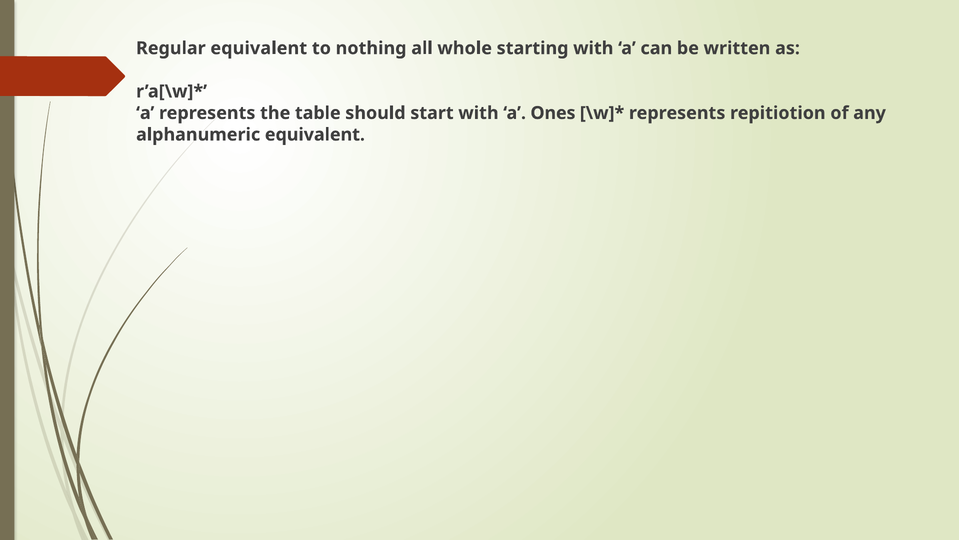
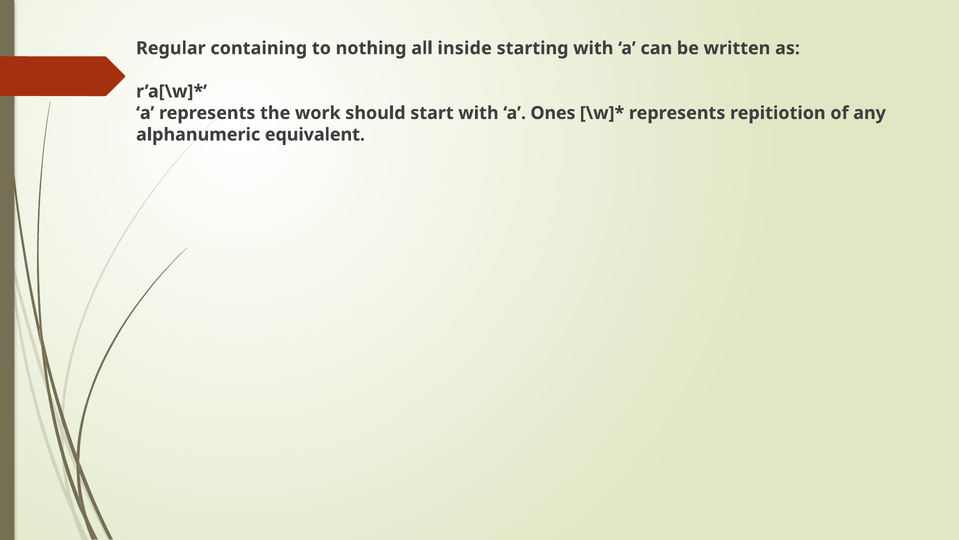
Regular equivalent: equivalent -> containing
whole: whole -> inside
table: table -> work
